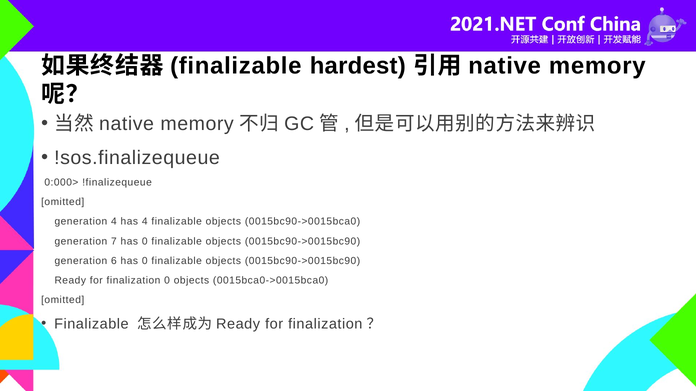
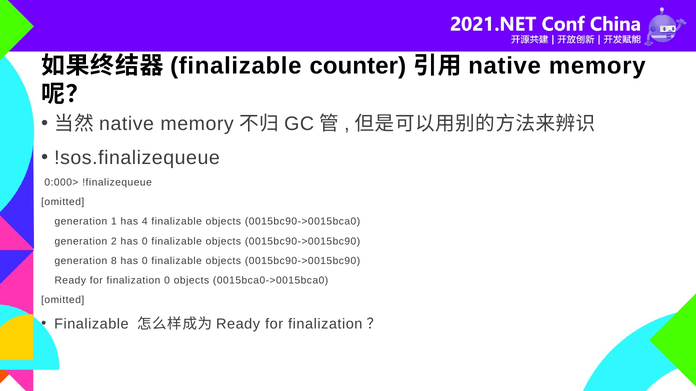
hardest: hardest -> counter
generation 4: 4 -> 1
7: 7 -> 2
6: 6 -> 8
